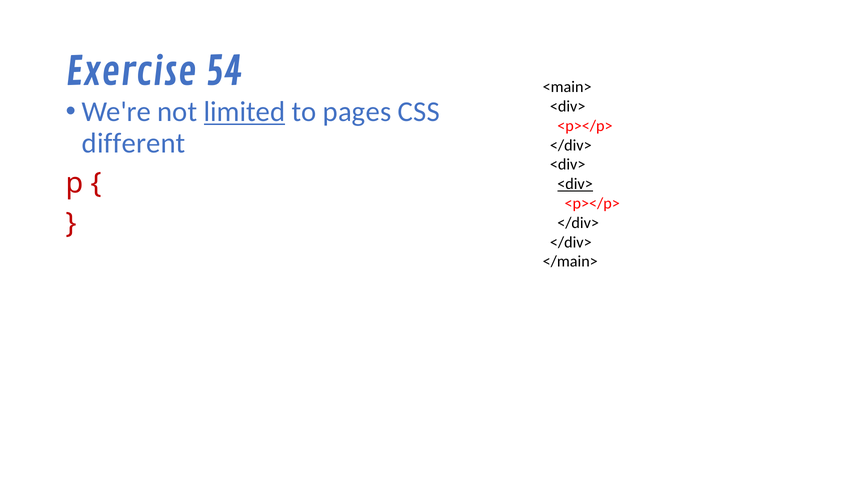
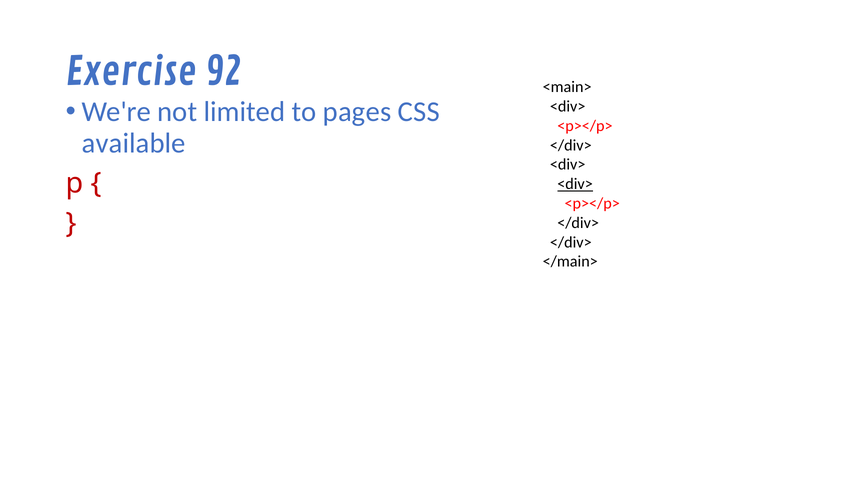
54: 54 -> 92
limited underline: present -> none
different: different -> available
